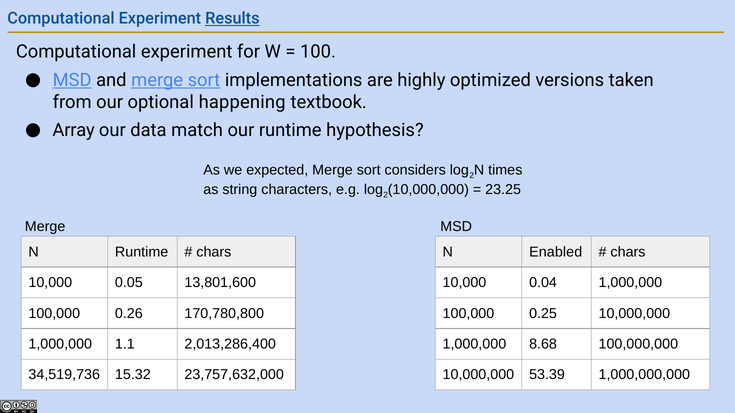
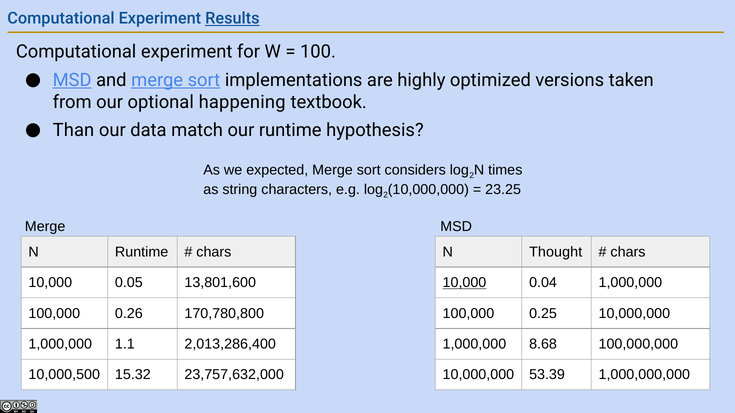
Array: Array -> Than
Enabled: Enabled -> Thought
10,000 at (464, 283) underline: none -> present
34,519,736: 34,519,736 -> 10,000,500
